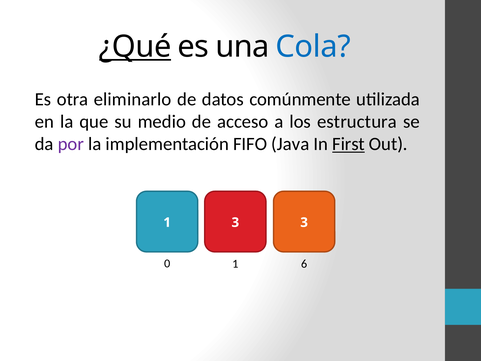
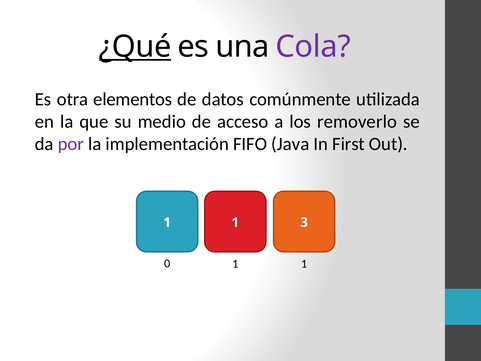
Cola colour: blue -> purple
eliminarlo: eliminarlo -> elementos
estructura: estructura -> removerlo
First underline: present -> none
3 at (235, 222): 3 -> 1
0 1 6: 6 -> 1
